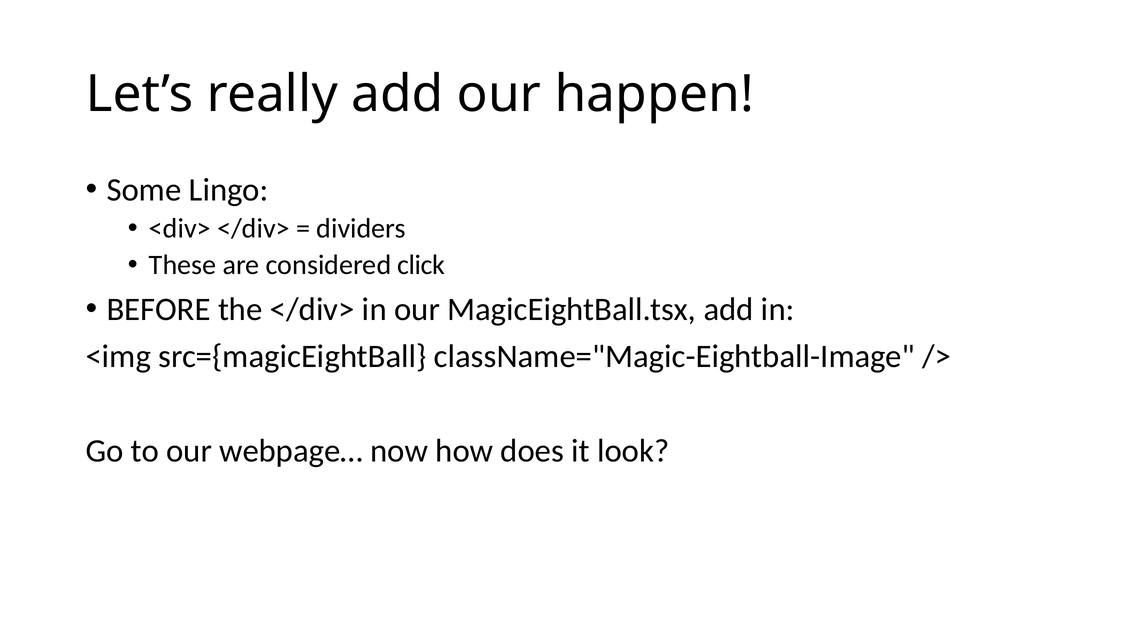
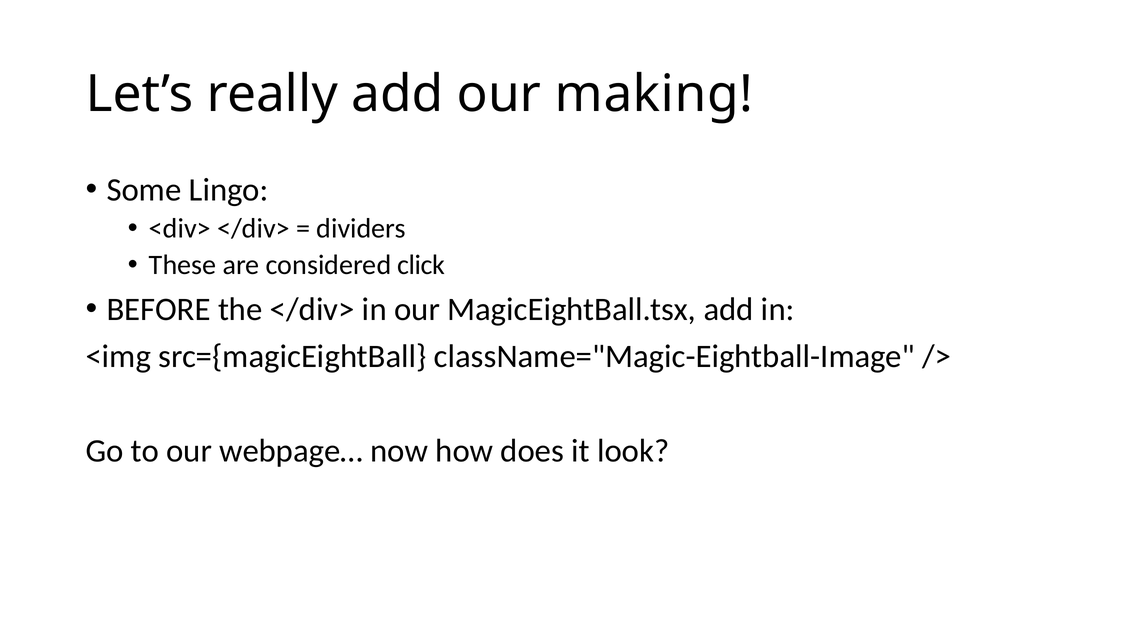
happen: happen -> making
